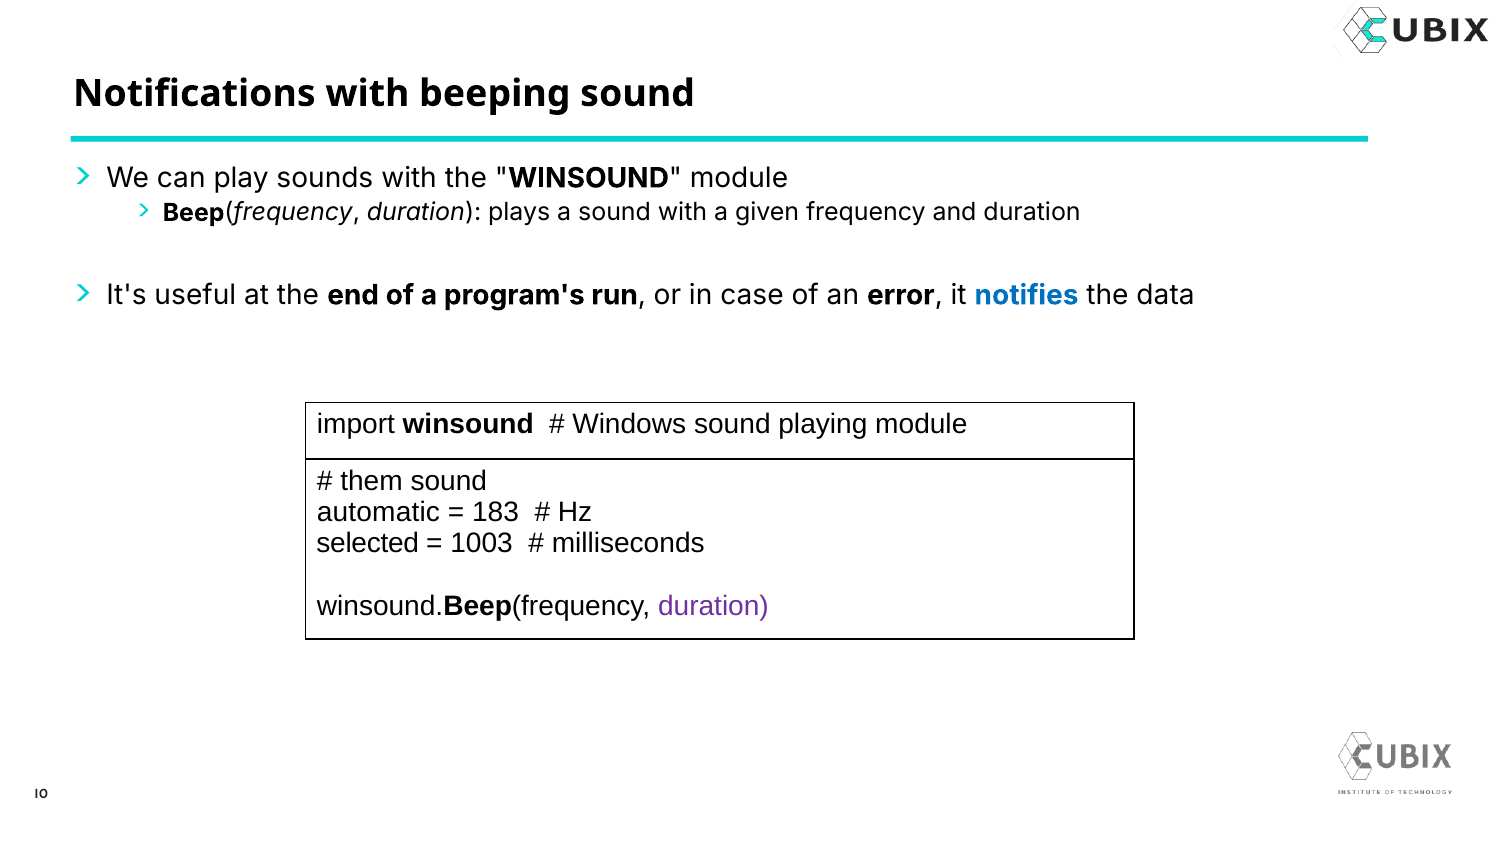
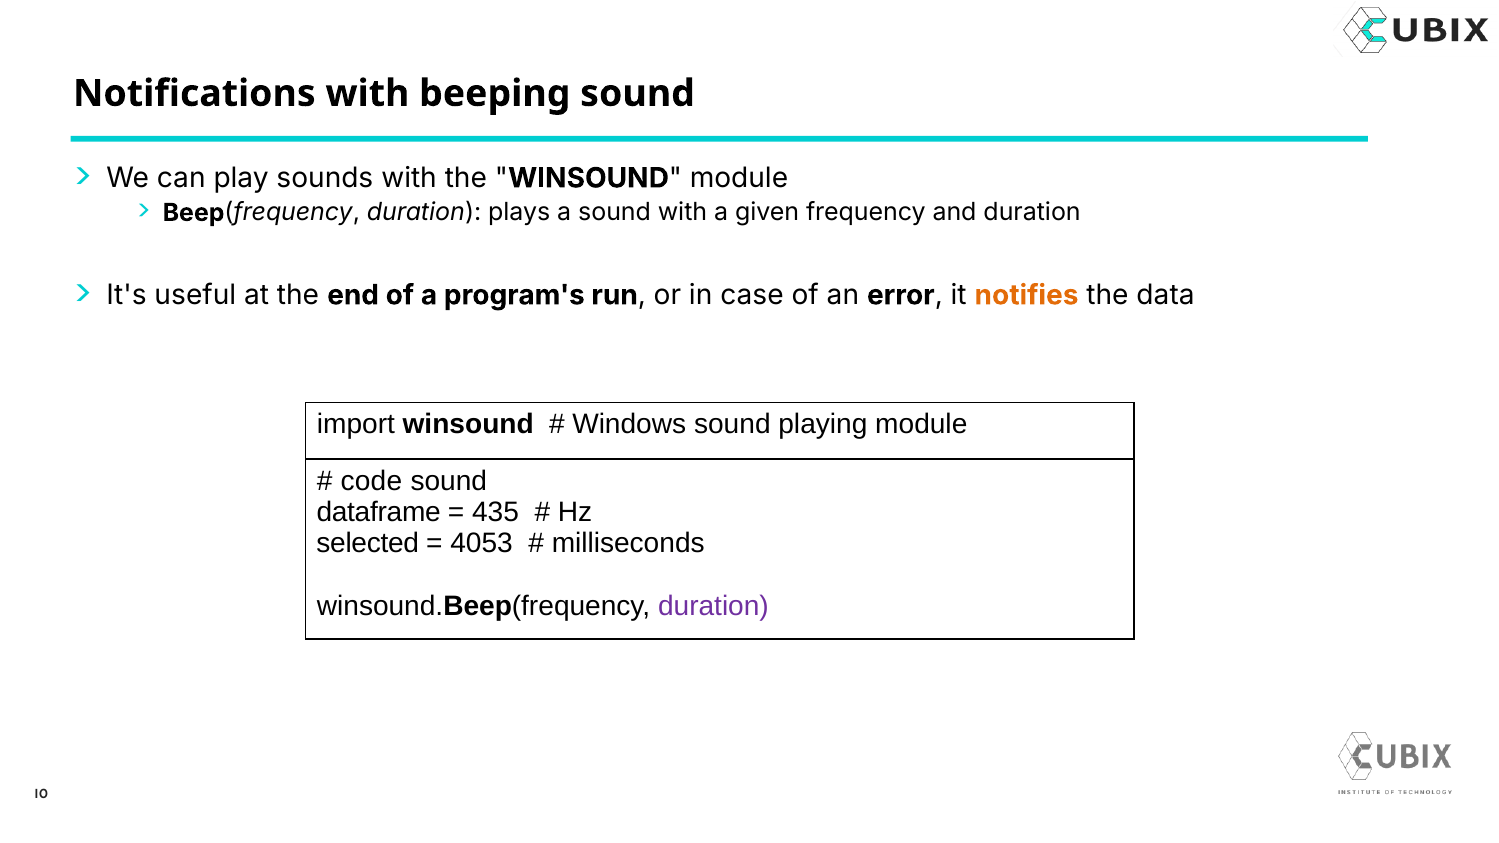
notifies colour: blue -> orange
them: them -> code
automatic: automatic -> dataframe
183: 183 -> 435
1003: 1003 -> 4053
